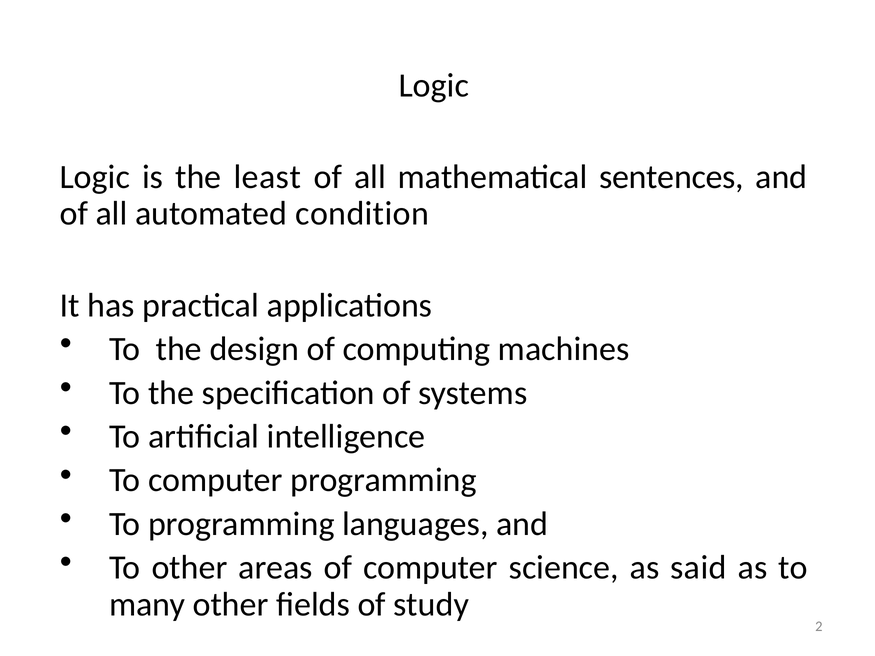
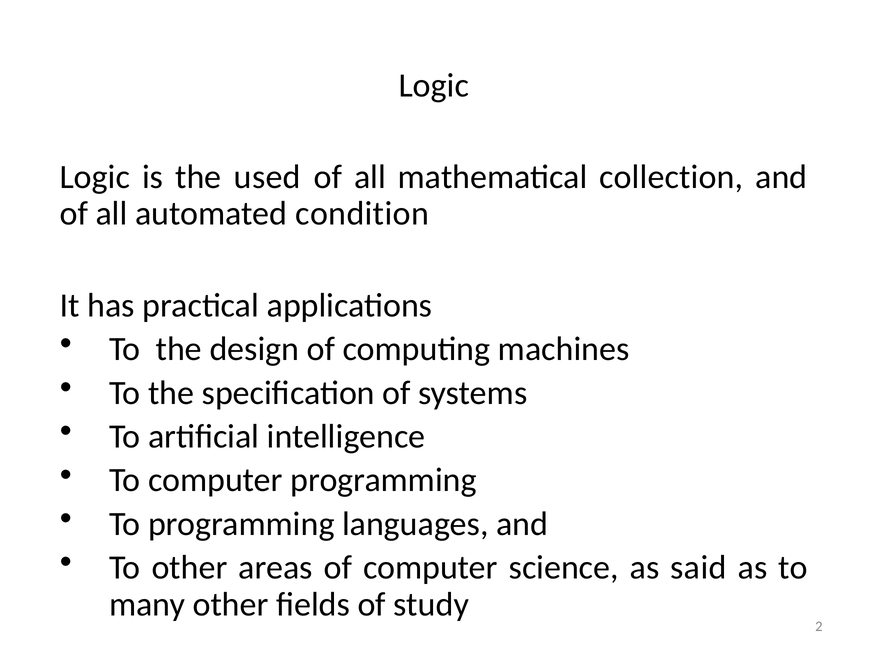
least: least -> used
sentences: sentences -> collection
